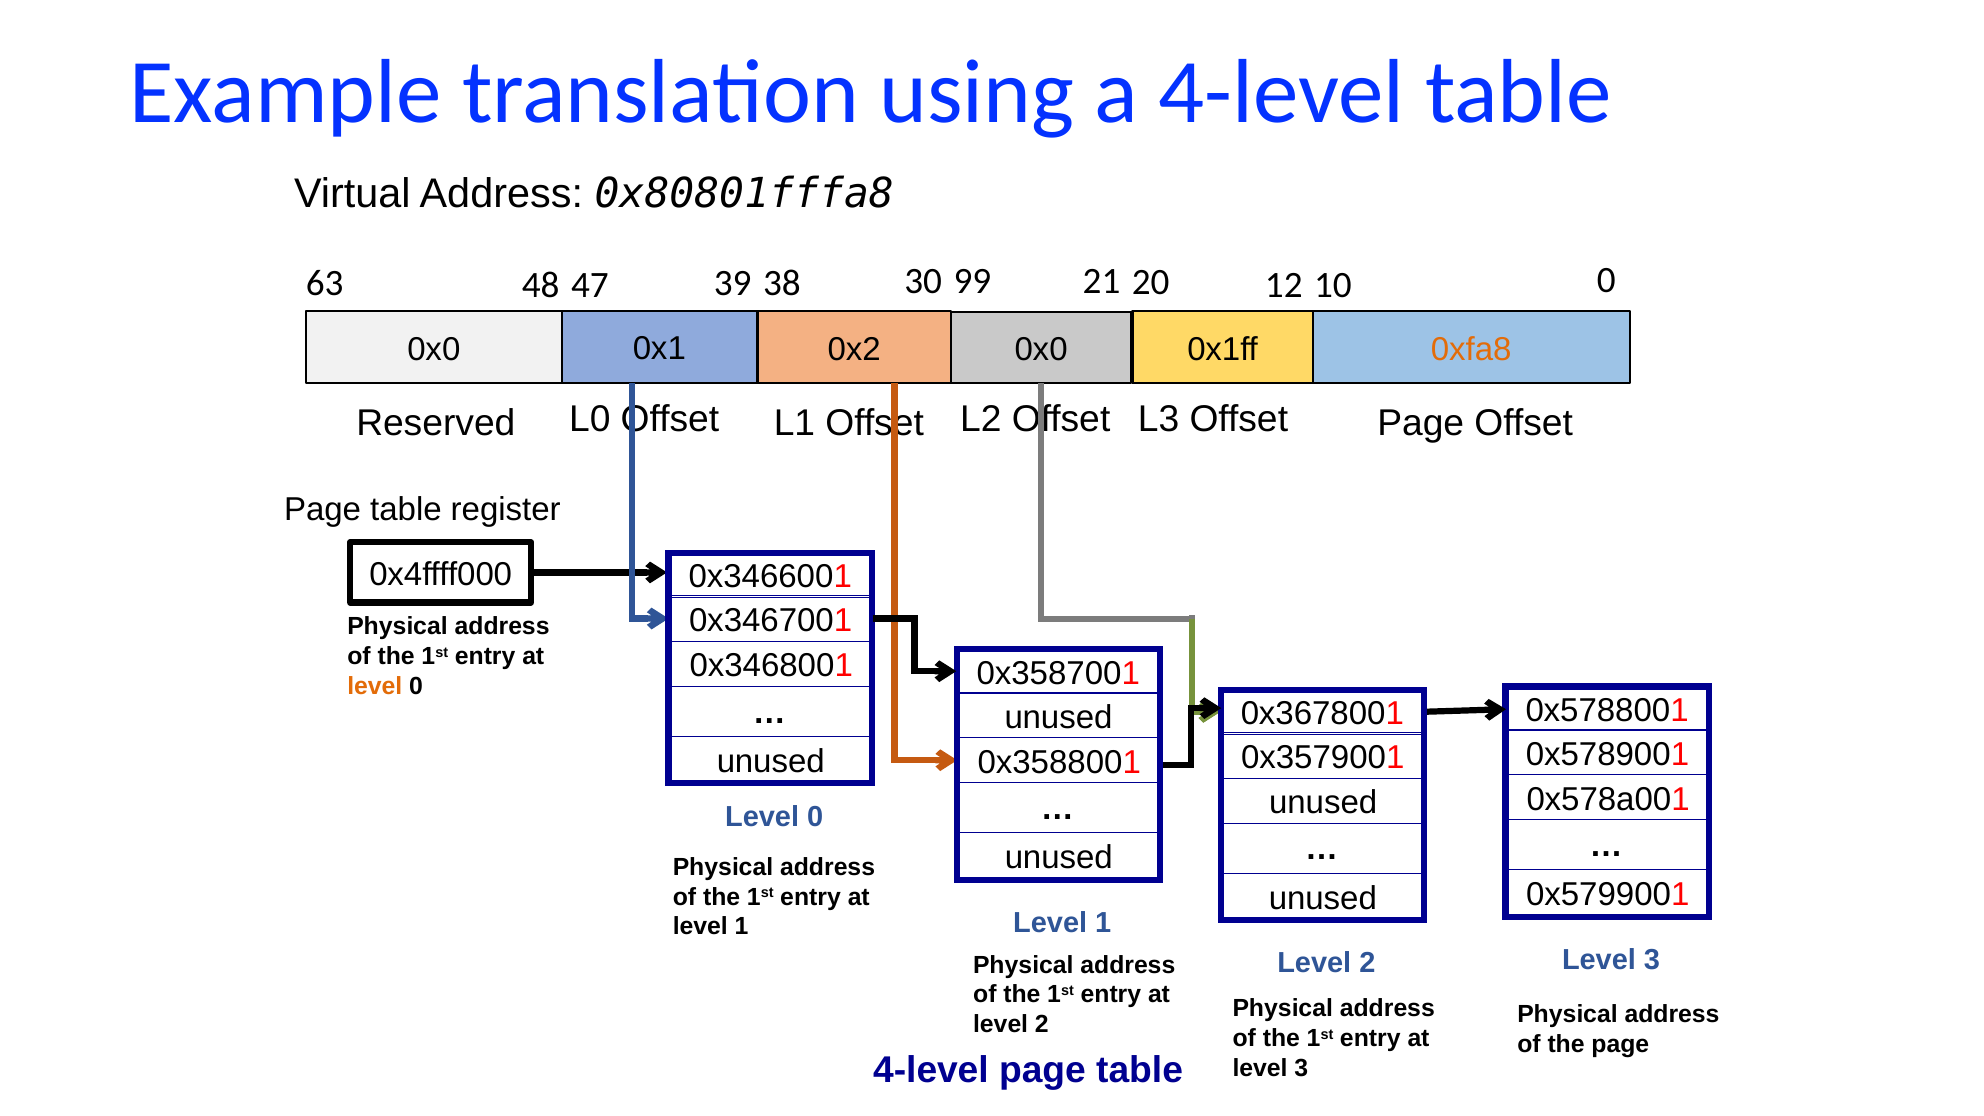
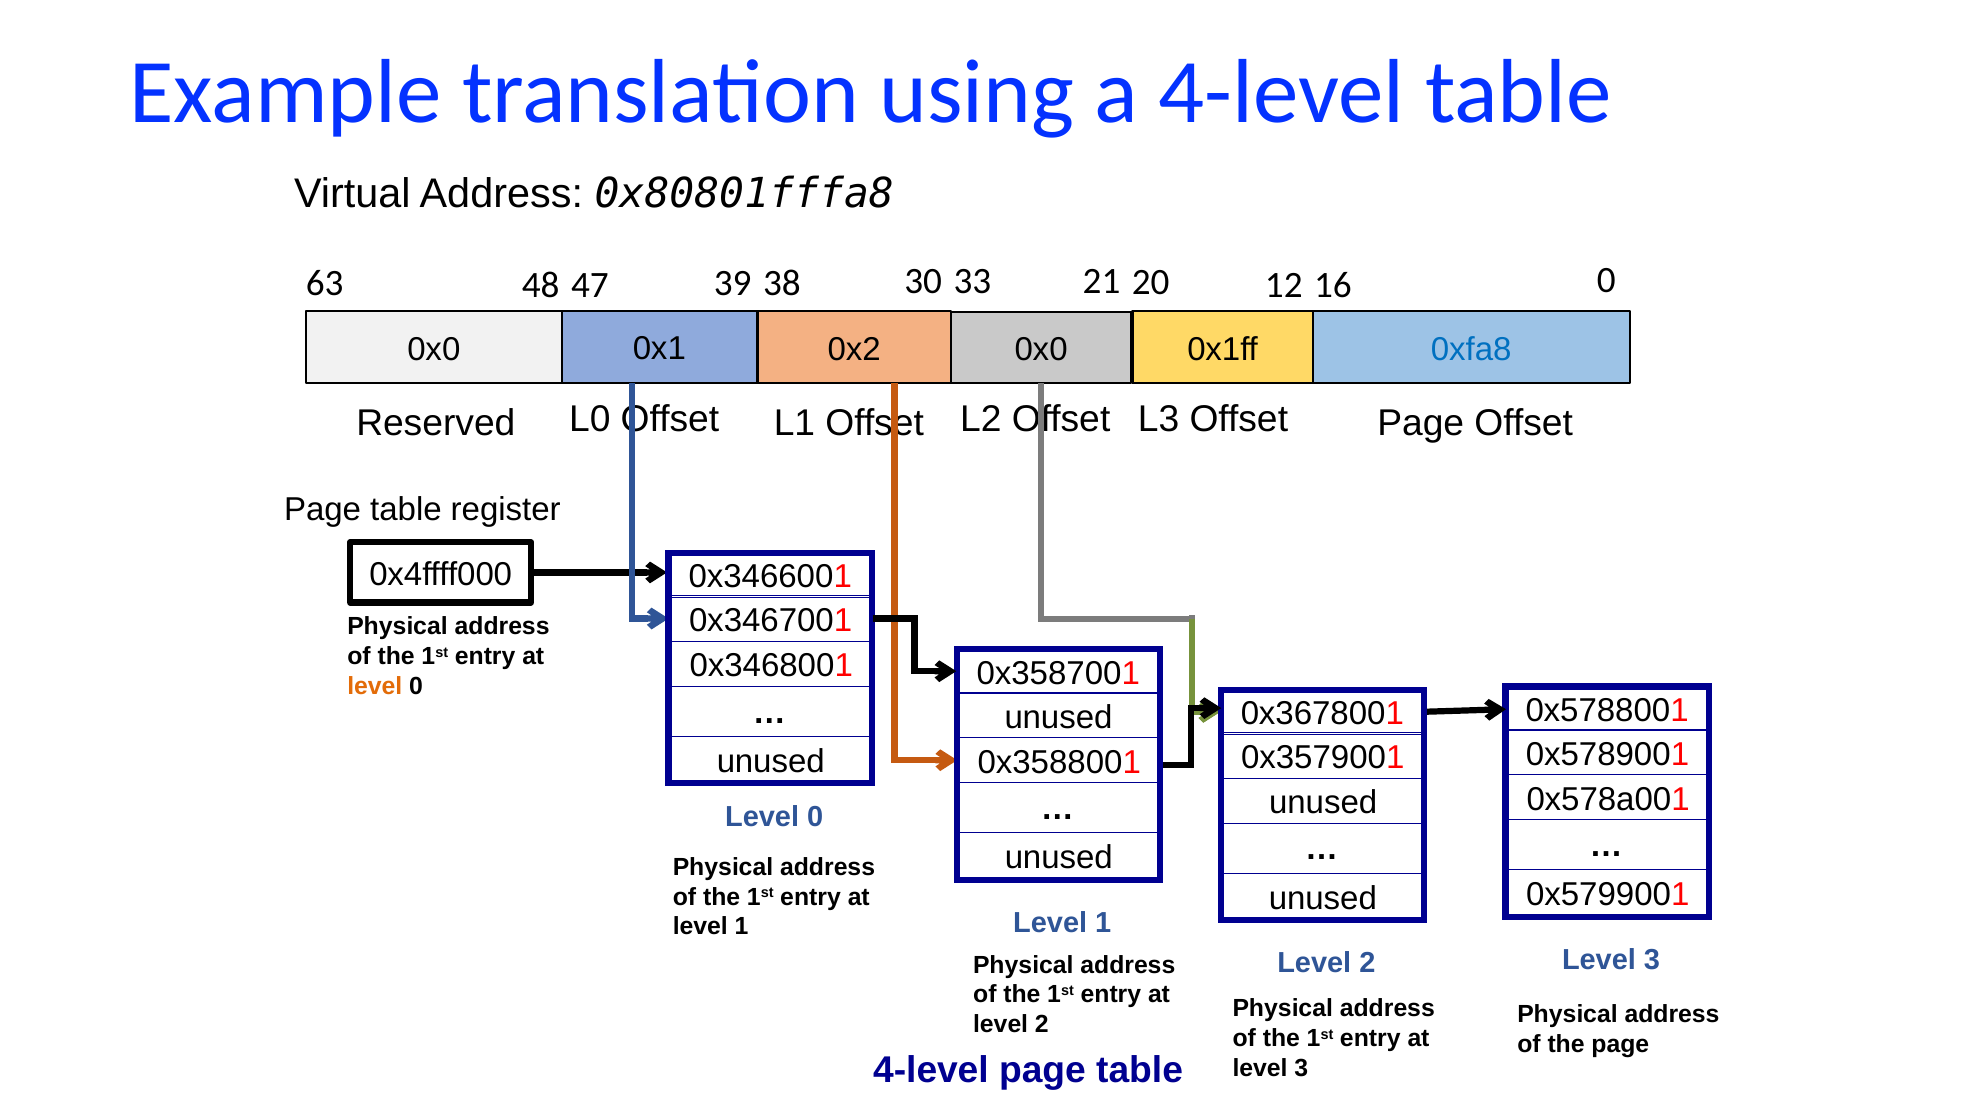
99: 99 -> 33
10: 10 -> 16
0xfa8 colour: orange -> blue
